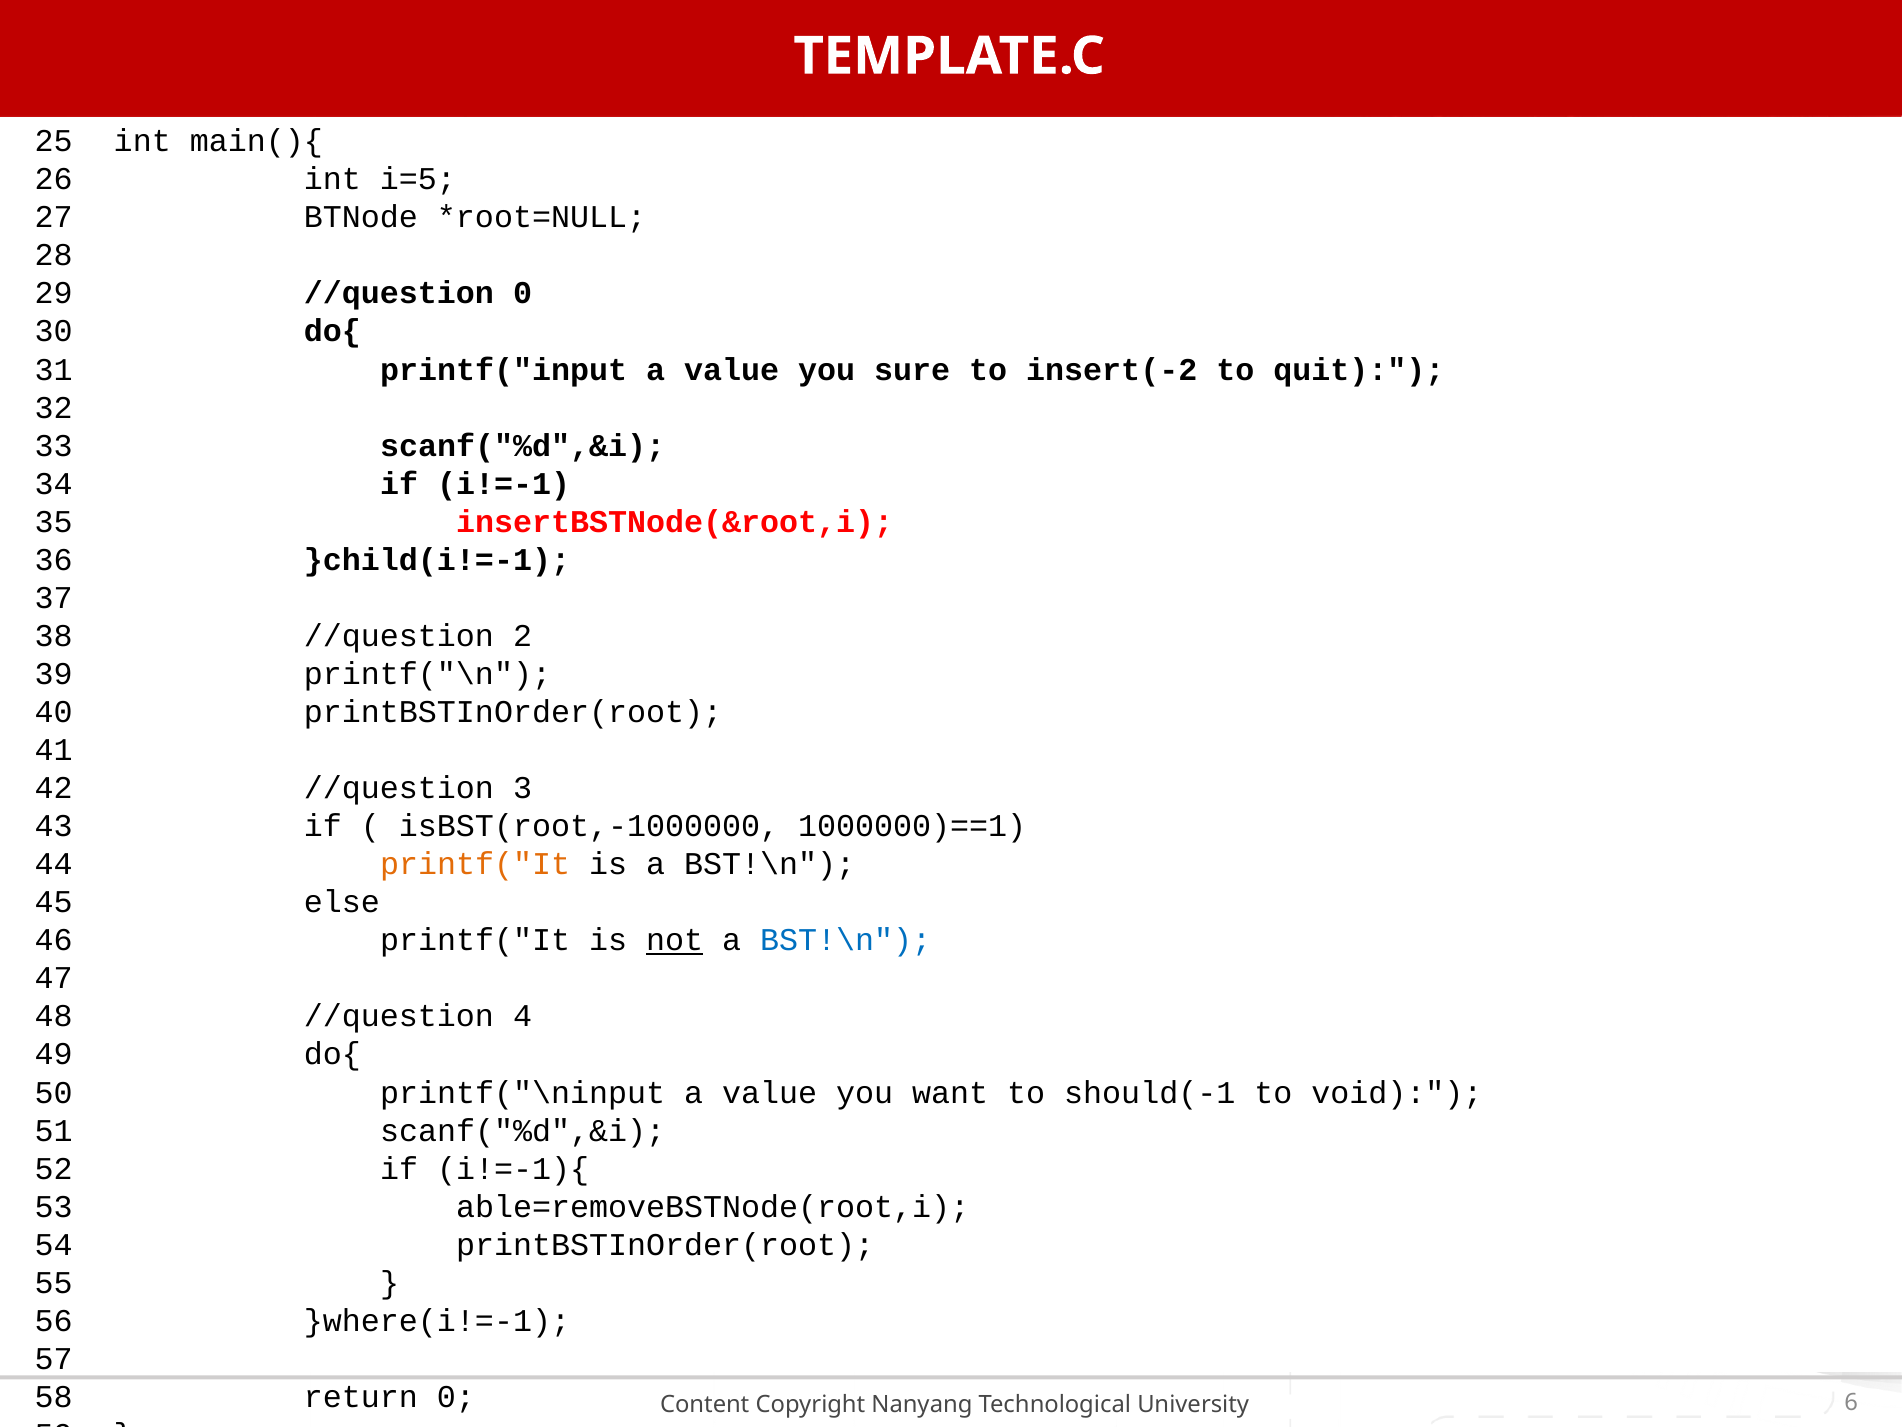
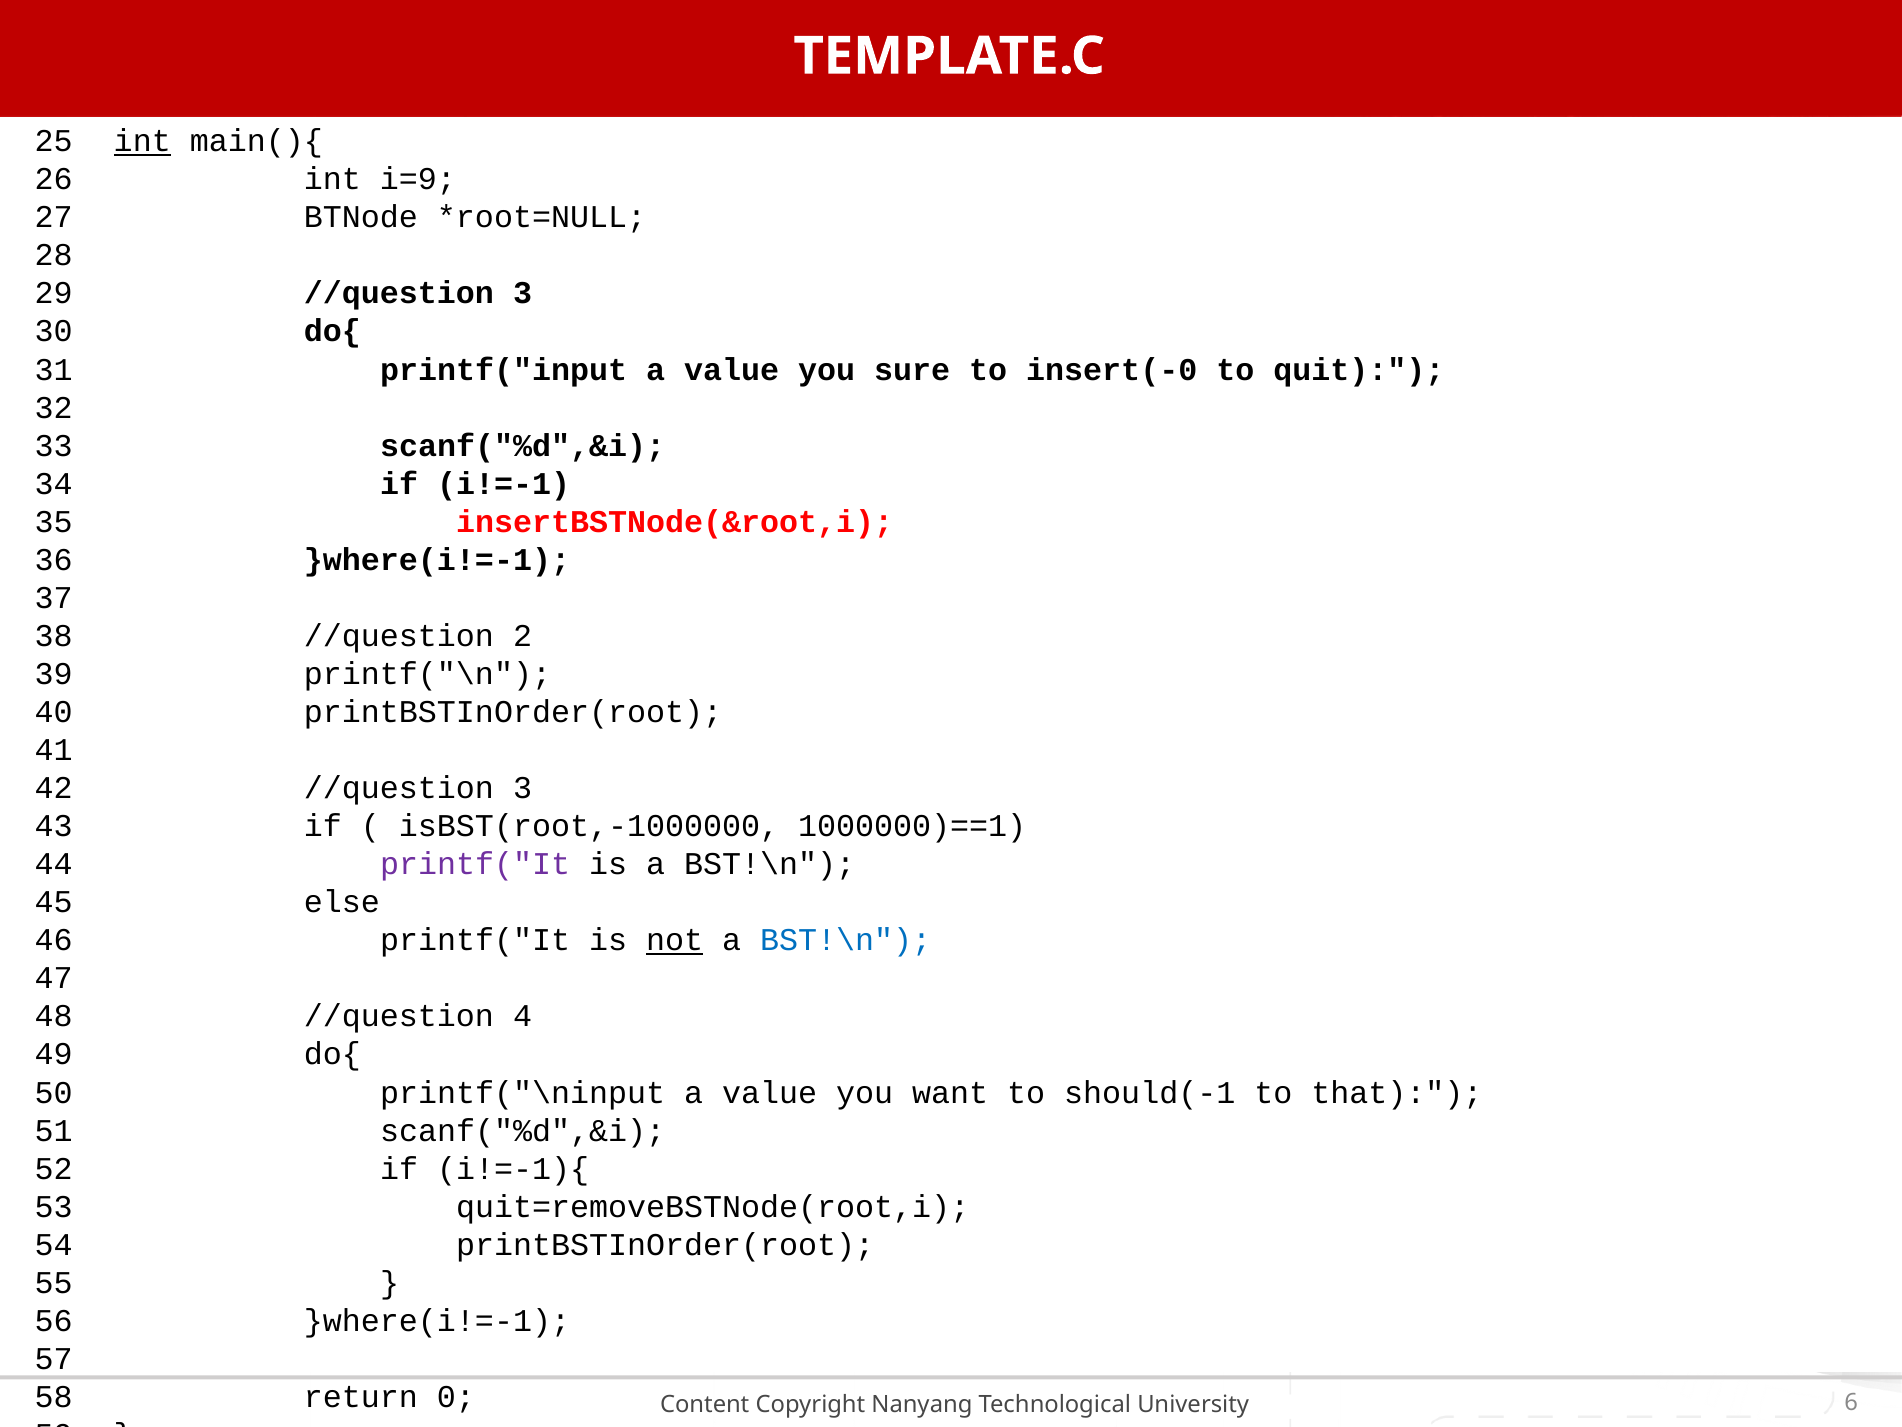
int at (142, 141) underline: none -> present
i=5: i=5 -> i=9
0 at (523, 293): 0 -> 3
insert(-2: insert(-2 -> insert(-0
}child(i!=-1 at (437, 560): }child(i!=-1 -> }where(i!=-1
printf("It at (475, 864) colour: orange -> purple
to void: void -> that
able=removeBSTNode(root,i: able=removeBSTNode(root,i -> quit=removeBSTNode(root,i
